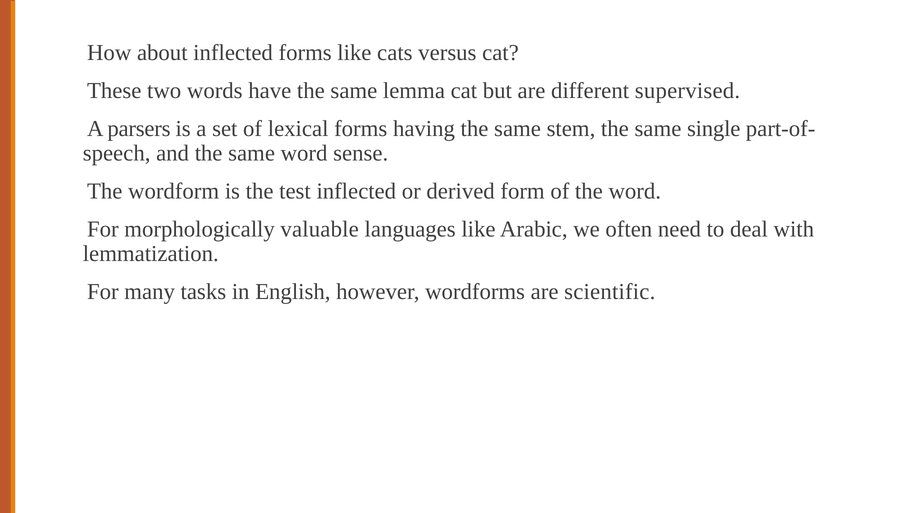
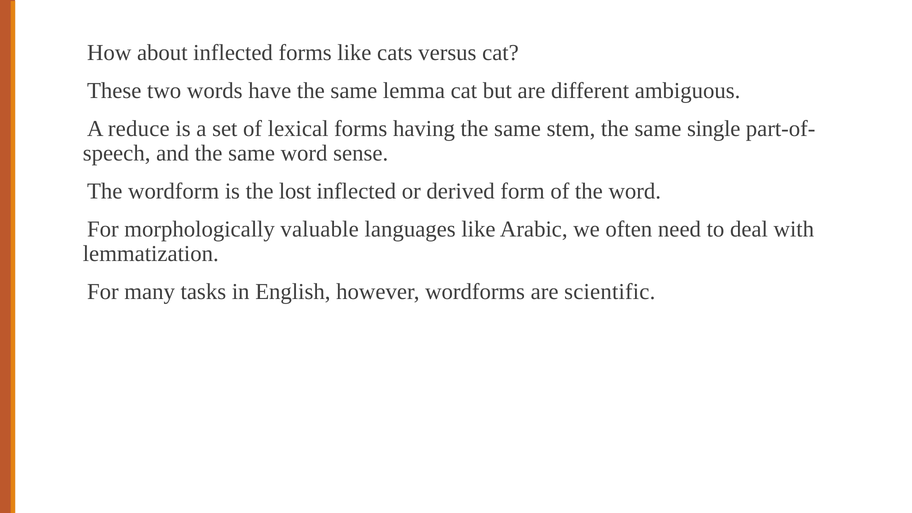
supervised: supervised -> ambiguous
parsers: parsers -> reduce
test: test -> lost
